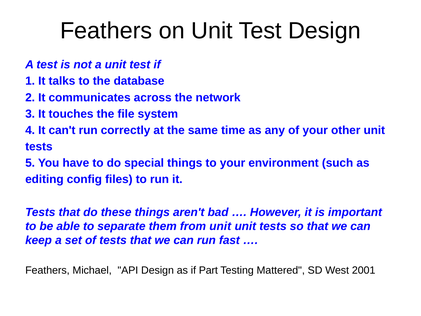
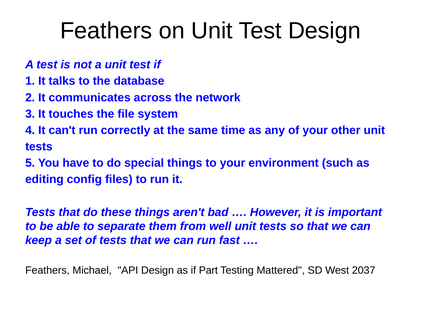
from unit: unit -> well
2001: 2001 -> 2037
